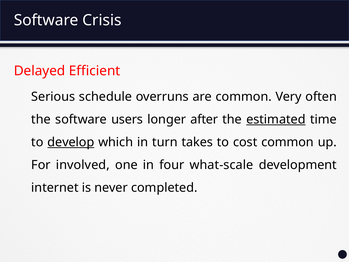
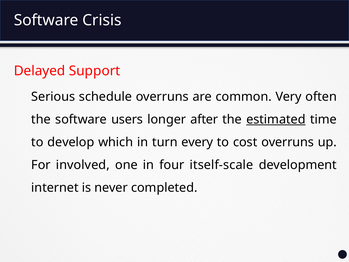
Efficient: Efficient -> Support
develop underline: present -> none
takes: takes -> every
cost common: common -> overruns
what-scale: what-scale -> itself-scale
